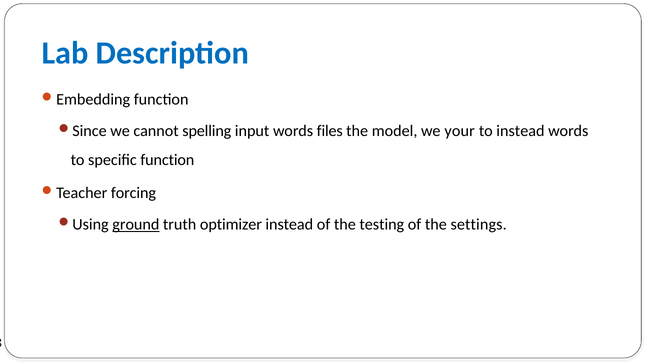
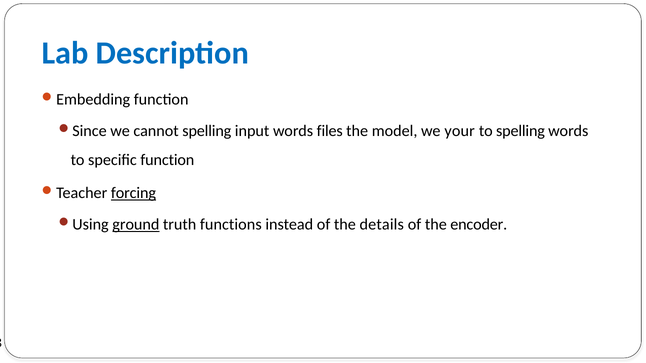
to instead: instead -> spelling
forcing underline: none -> present
optimizer: optimizer -> functions
testing: testing -> details
settings: settings -> encoder
